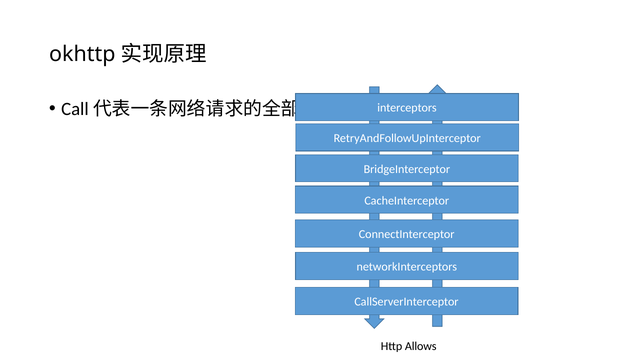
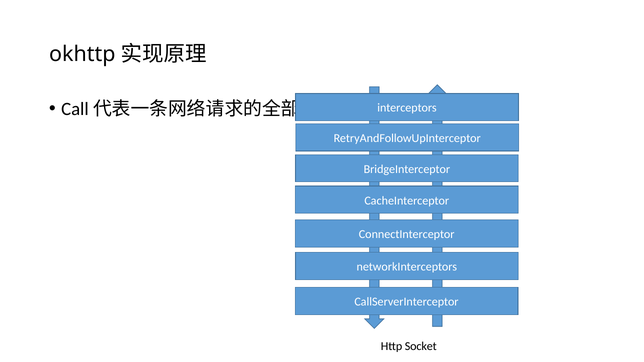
Allows: Allows -> Socket
